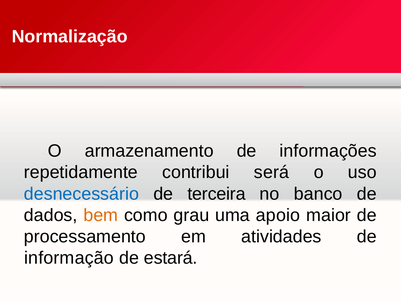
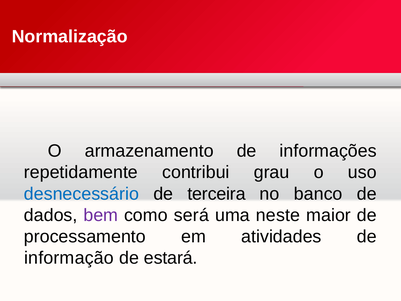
será: será -> grau
bem colour: orange -> purple
grau: grau -> será
apoio: apoio -> neste
